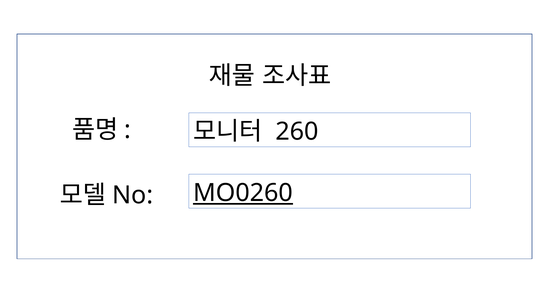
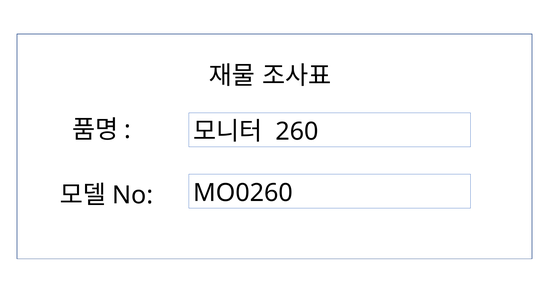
MO0260 underline: present -> none
